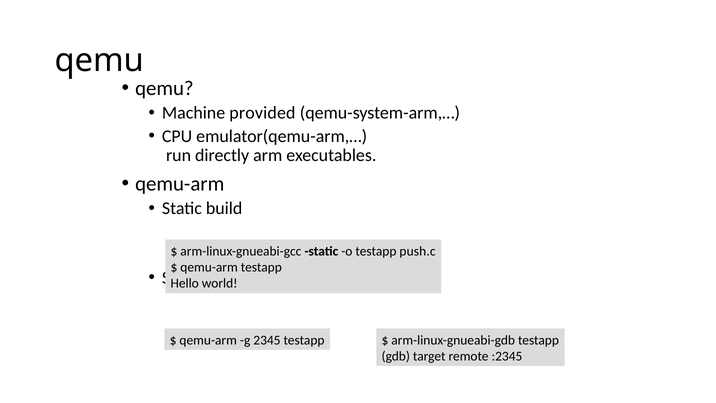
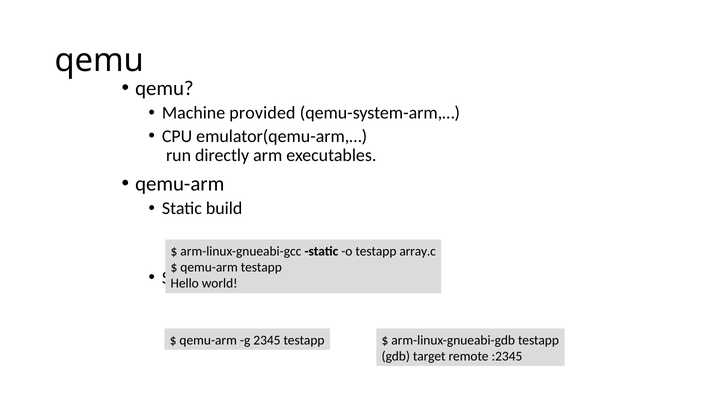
push.c: push.c -> array.c
